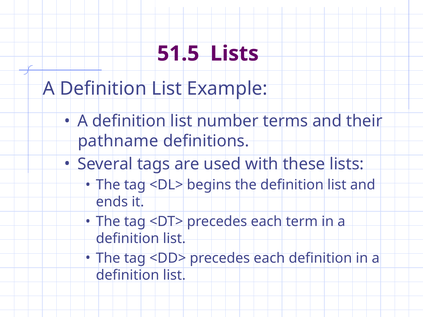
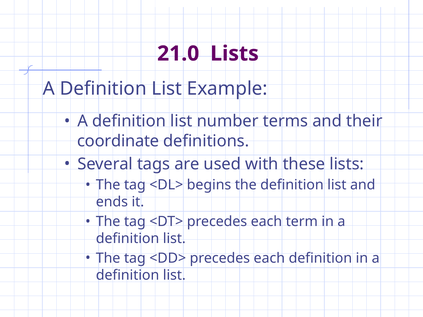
51.5: 51.5 -> 21.0
pathname: pathname -> coordinate
